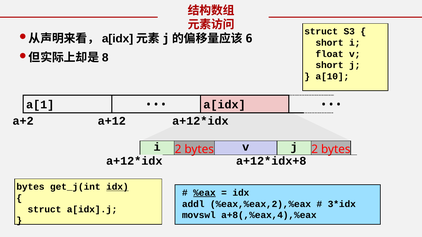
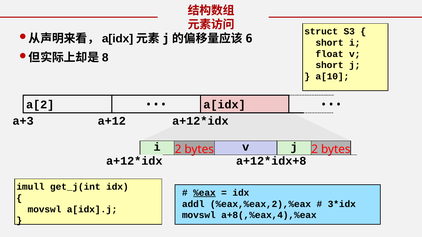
a[1: a[1 -> a[2
a+2: a+2 -> a+3
bytes at (30, 187): bytes -> imull
idx at (117, 187) underline: present -> none
struct at (44, 210): struct -> movswl
